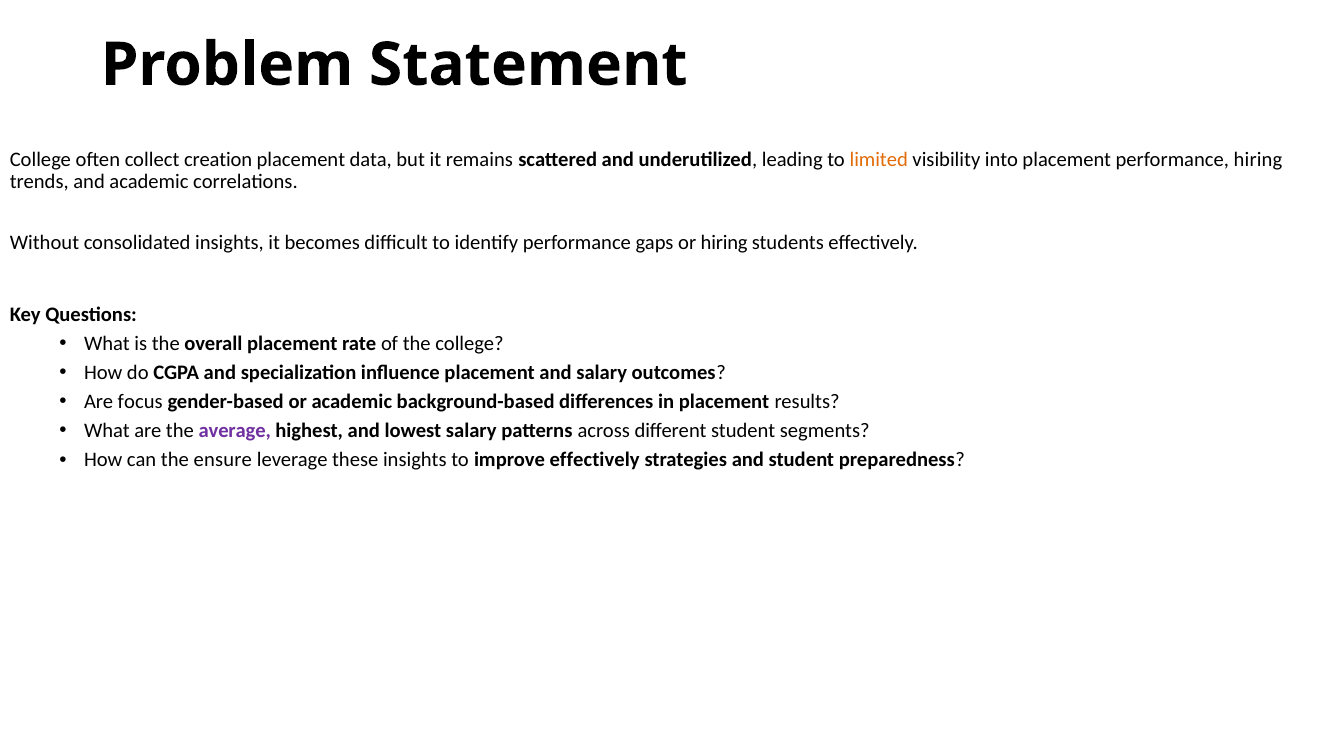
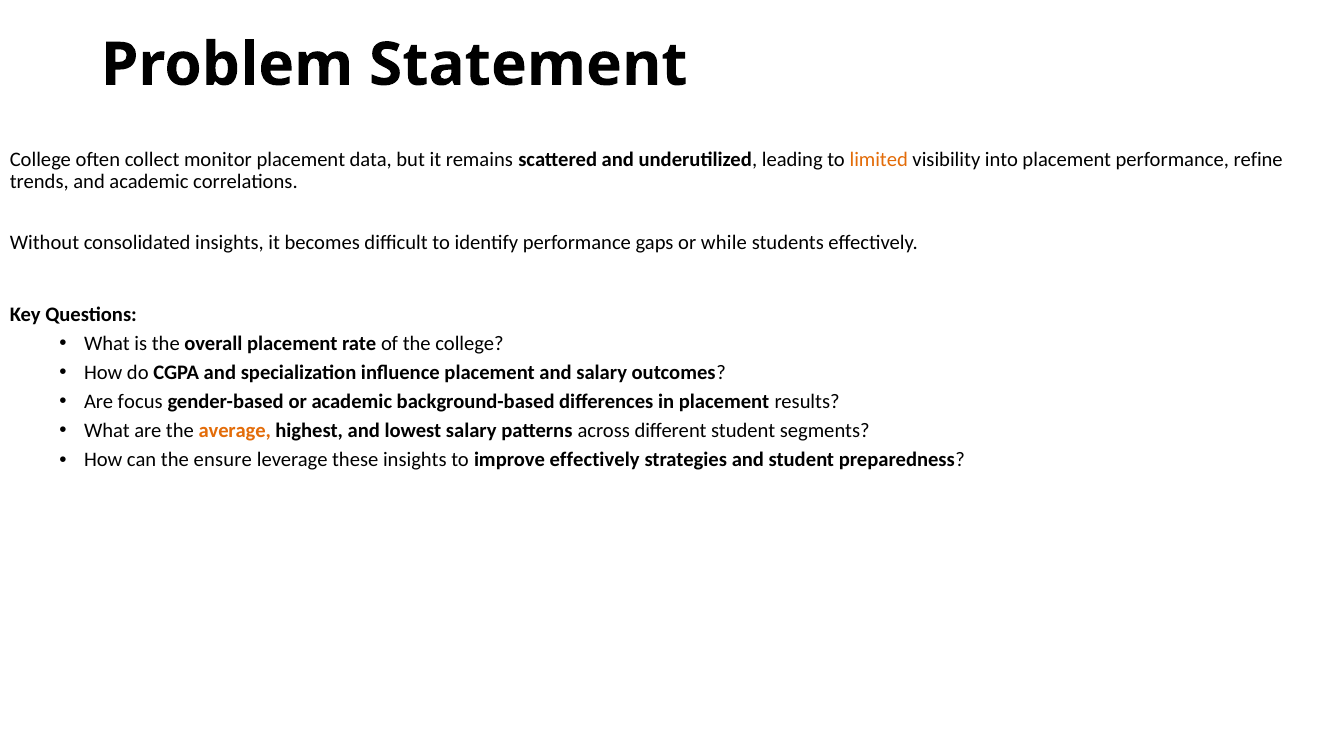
creation: creation -> monitor
performance hiring: hiring -> refine
or hiring: hiring -> while
average colour: purple -> orange
